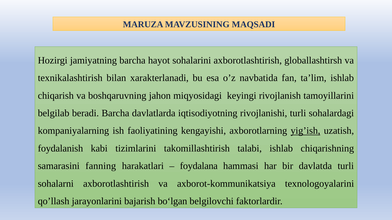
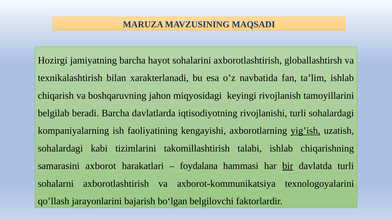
fоydаlаnish at (60, 149): fоydаlаnish -> sohalardagi
fanning: fanning -> ахborot
bir underline: none -> present
